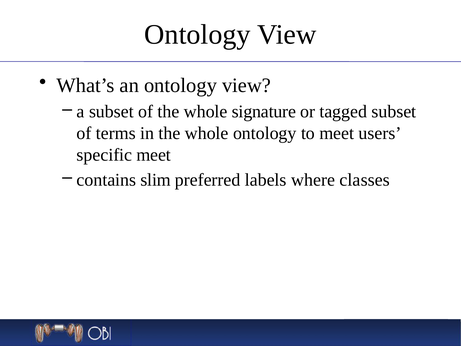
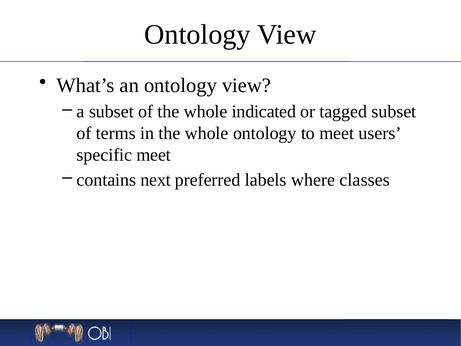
signature: signature -> indicated
slim: slim -> next
